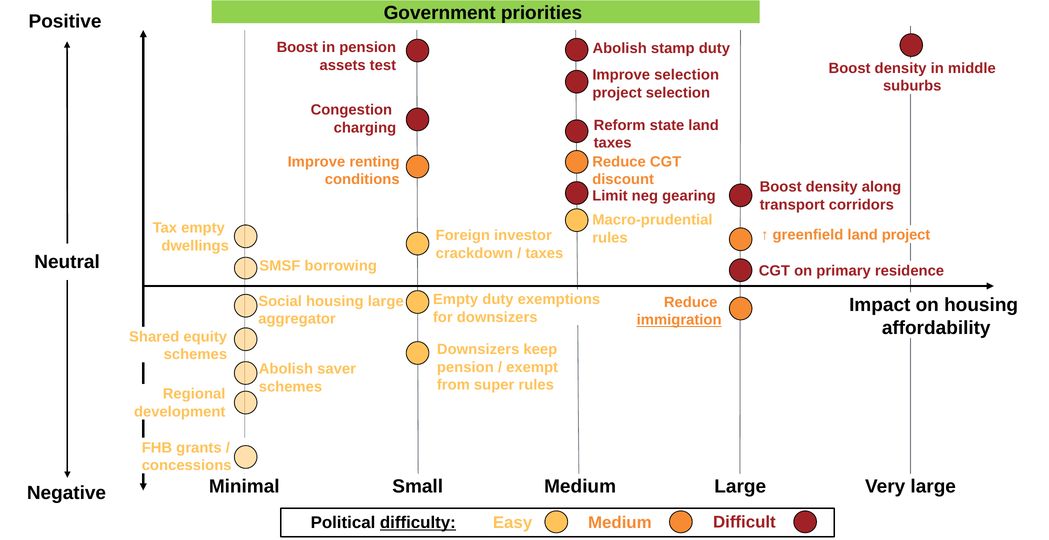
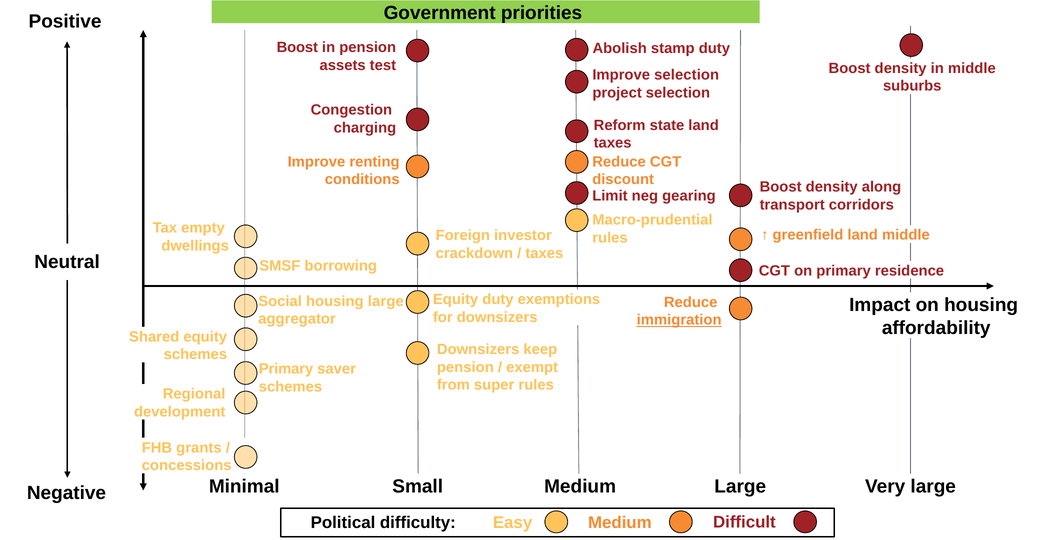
land project: project -> middle
Empty at (456, 299): Empty -> Equity
Abolish at (286, 369): Abolish -> Primary
difficulty underline: present -> none
